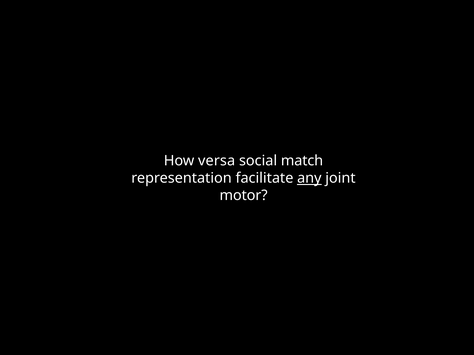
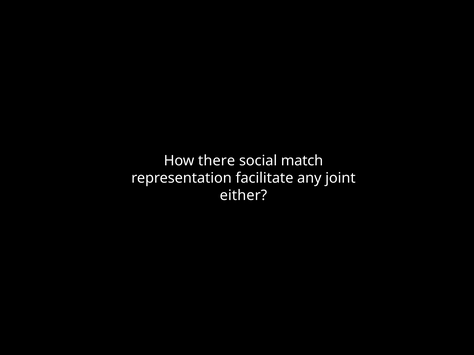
versa: versa -> there
any underline: present -> none
motor: motor -> either
